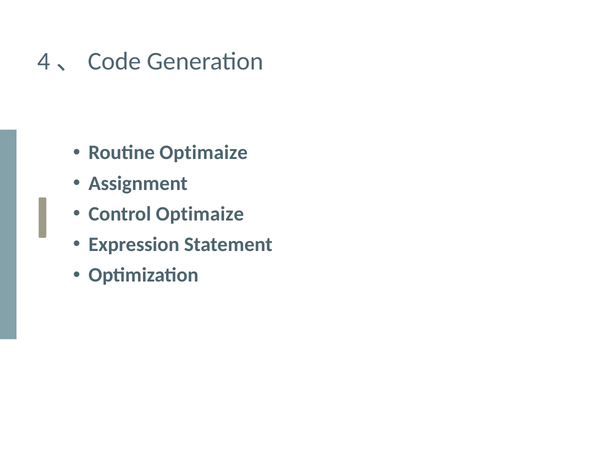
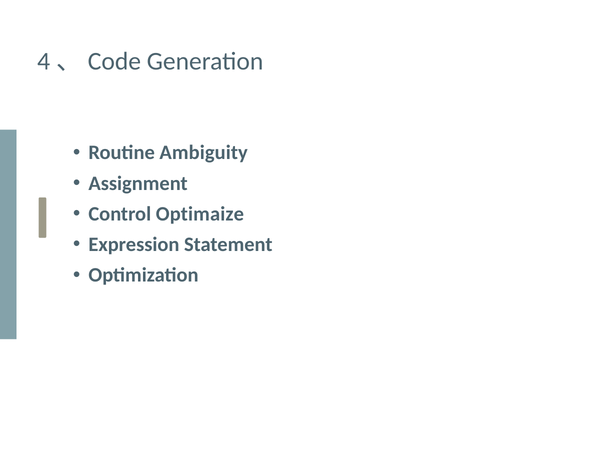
Routine Optimaize: Optimaize -> Ambiguity
